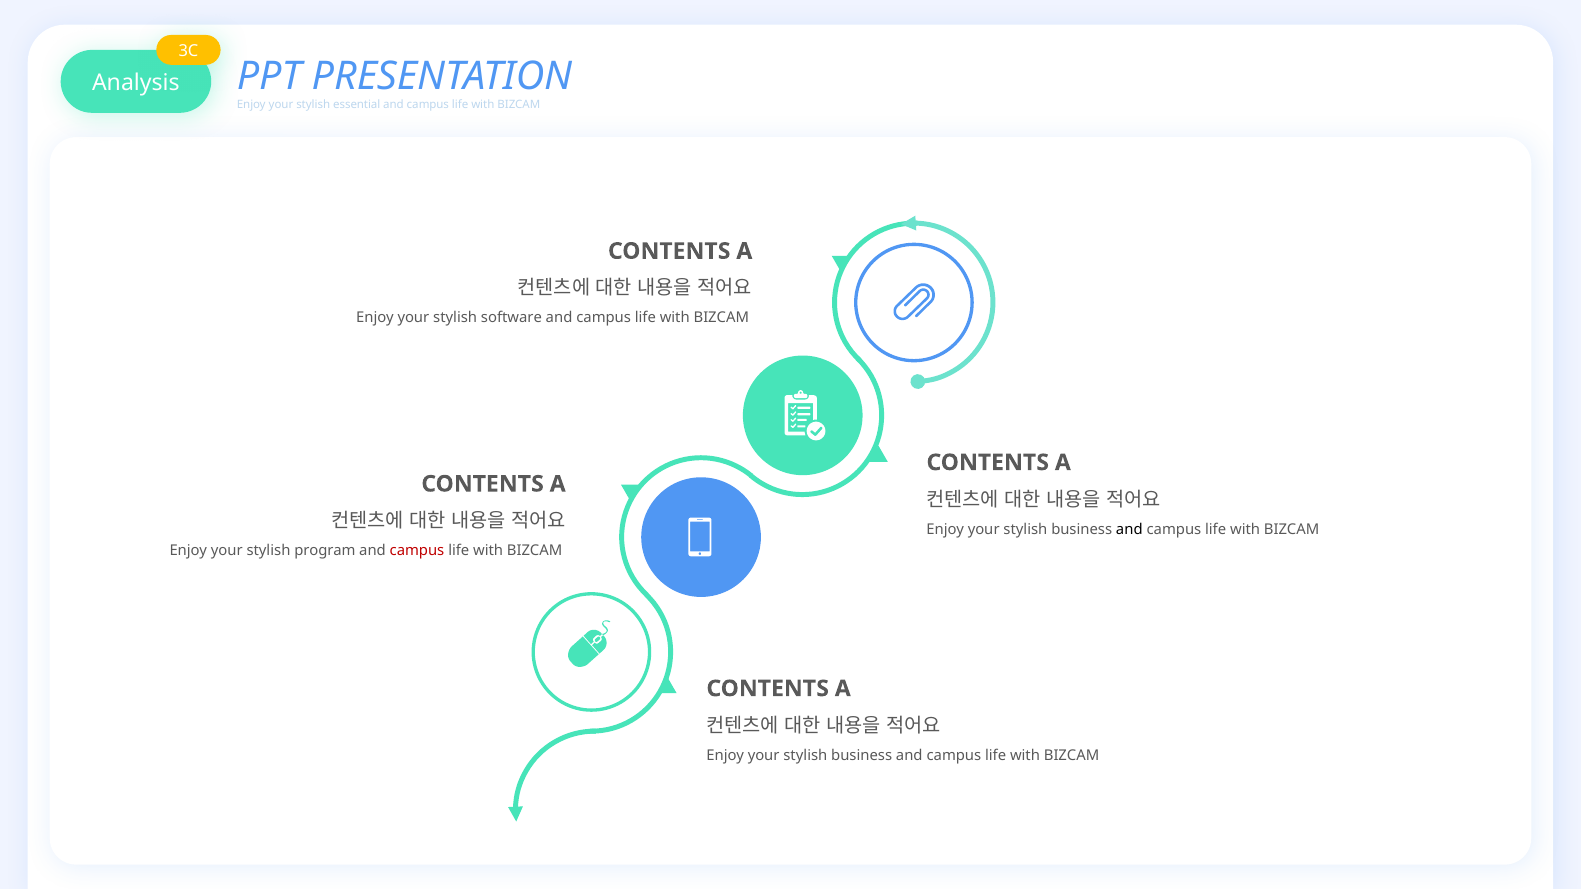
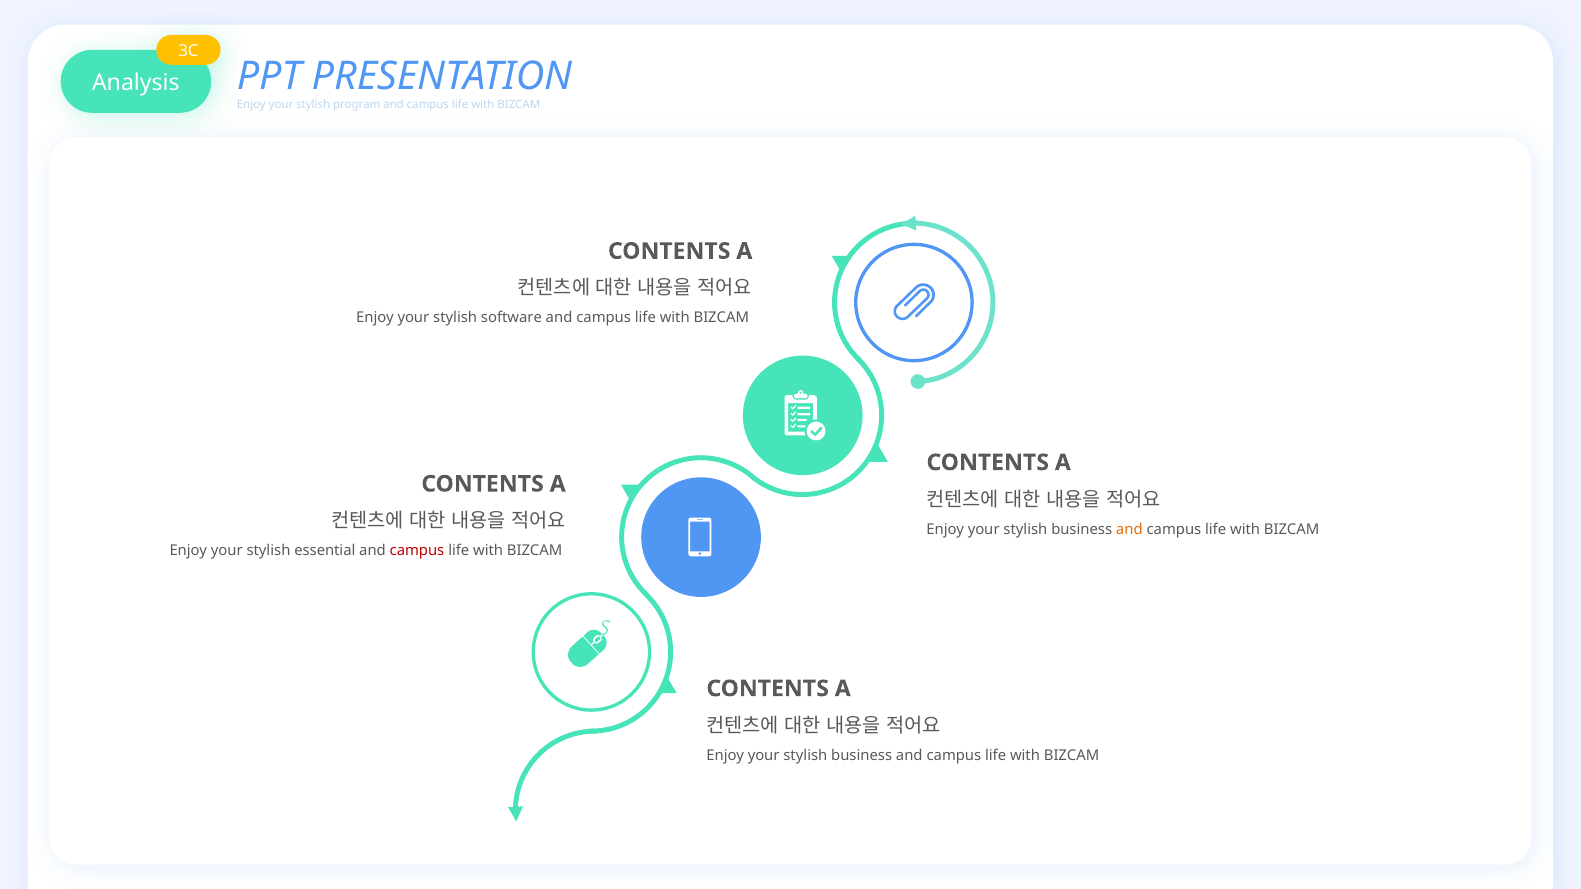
essential: essential -> program
and at (1129, 529) colour: black -> orange
program: program -> essential
